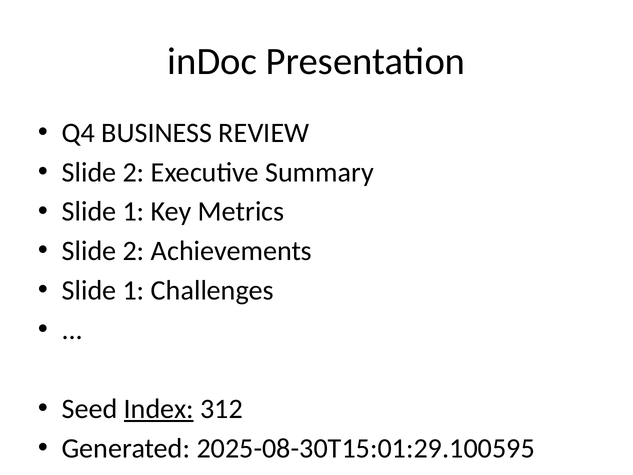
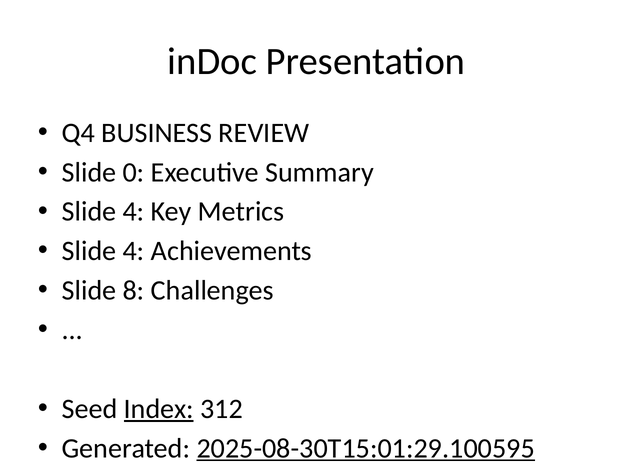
2 at (134, 172): 2 -> 0
1 at (134, 212): 1 -> 4
2 at (134, 251): 2 -> 4
1 at (134, 290): 1 -> 8
2025-08-30T15:01:29.100595 underline: none -> present
